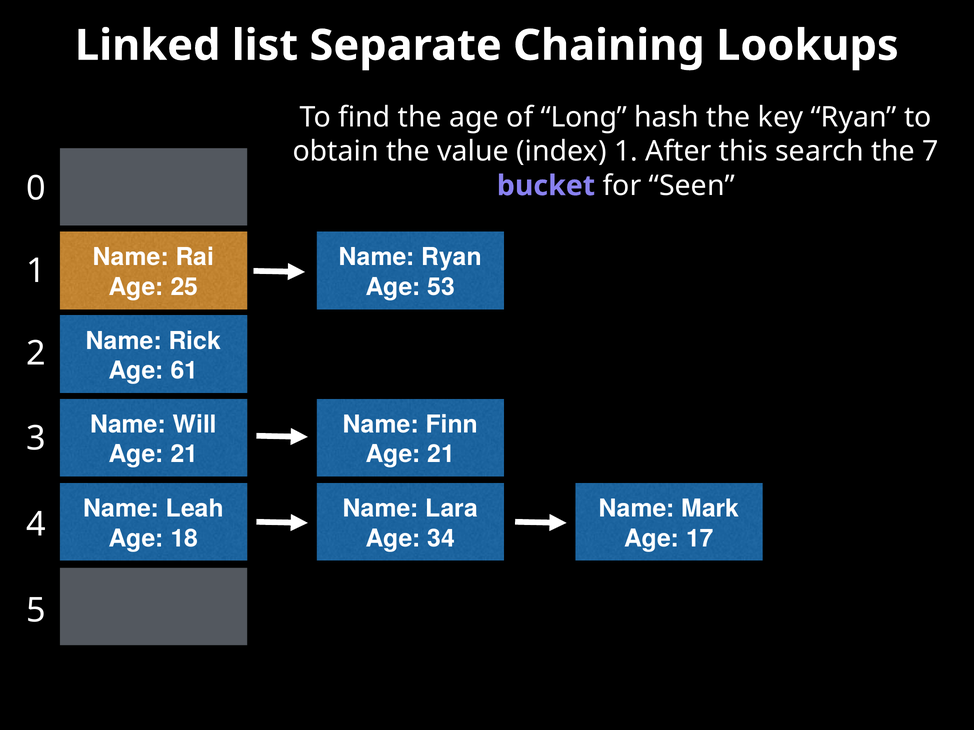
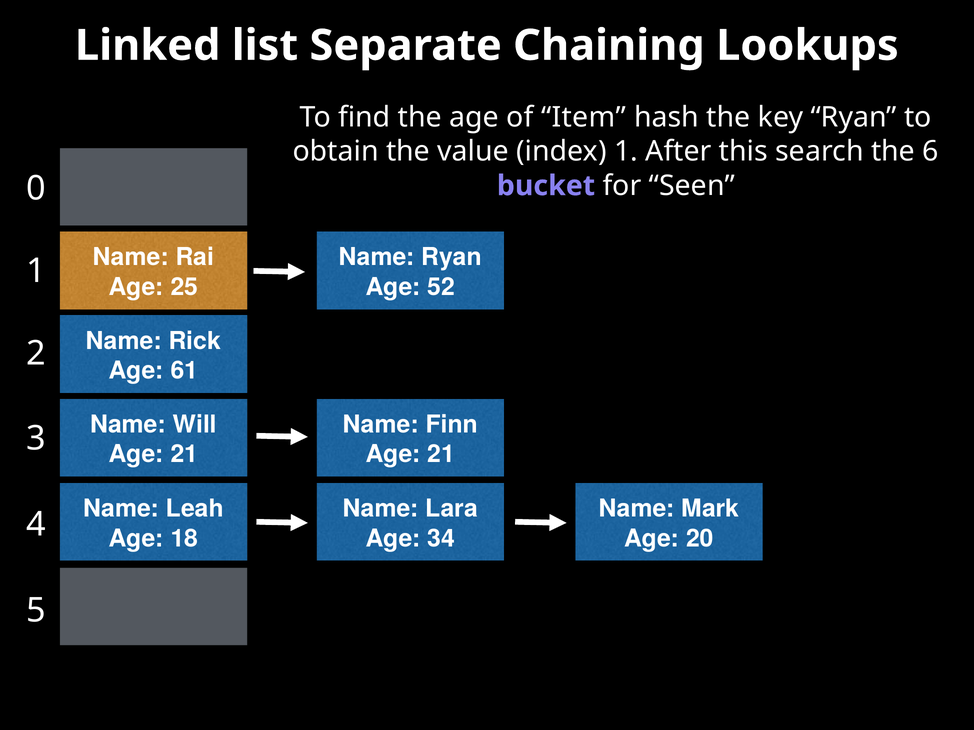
Long: Long -> Item
7: 7 -> 6
53: 53 -> 52
17: 17 -> 20
